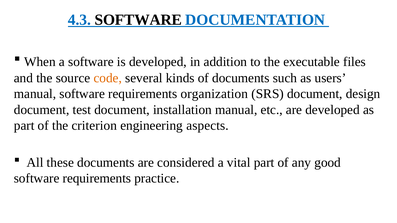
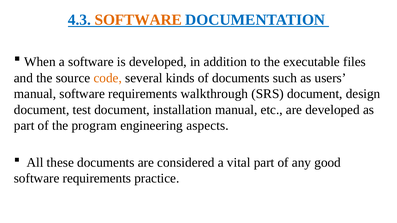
SOFTWARE at (138, 20) colour: black -> orange
organization: organization -> walkthrough
criterion: criterion -> program
